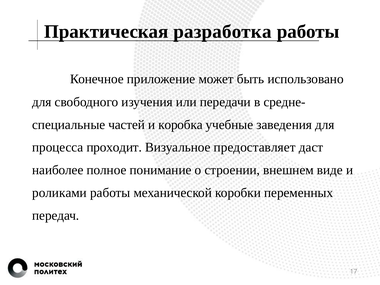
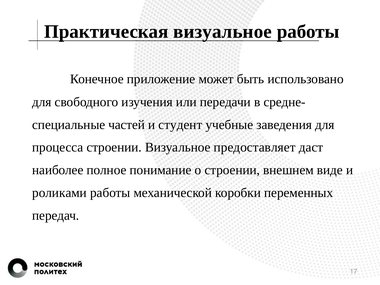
Практическая разработка: разработка -> визуальное
коробка: коробка -> студент
процесса проходит: проходит -> строении
